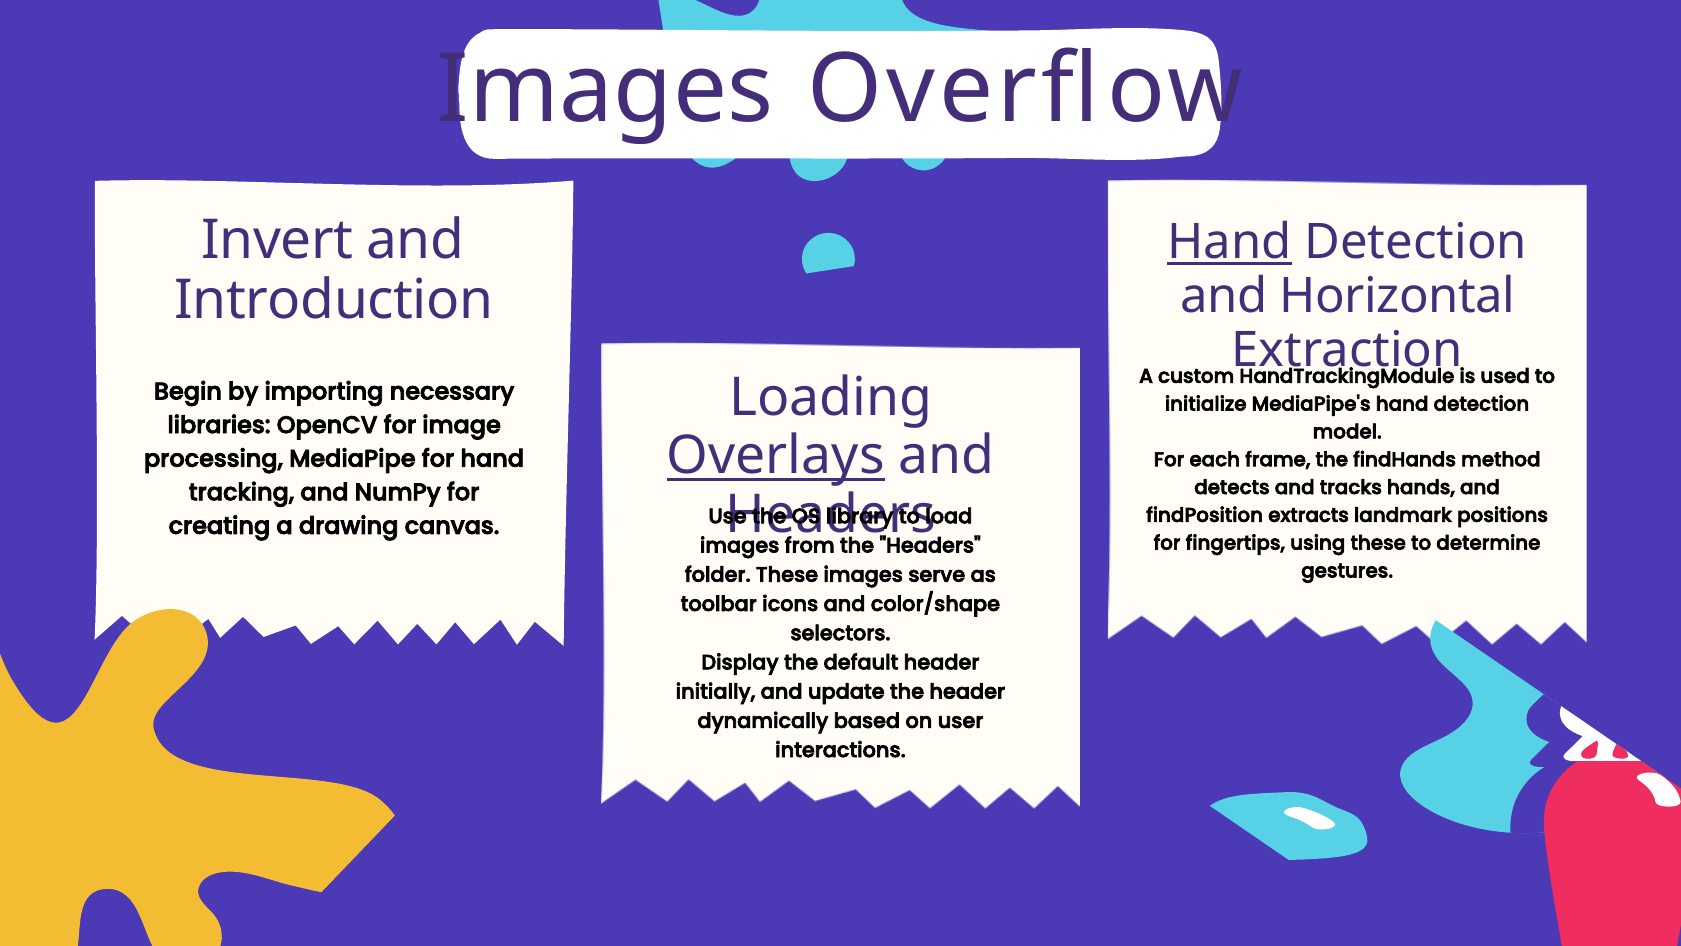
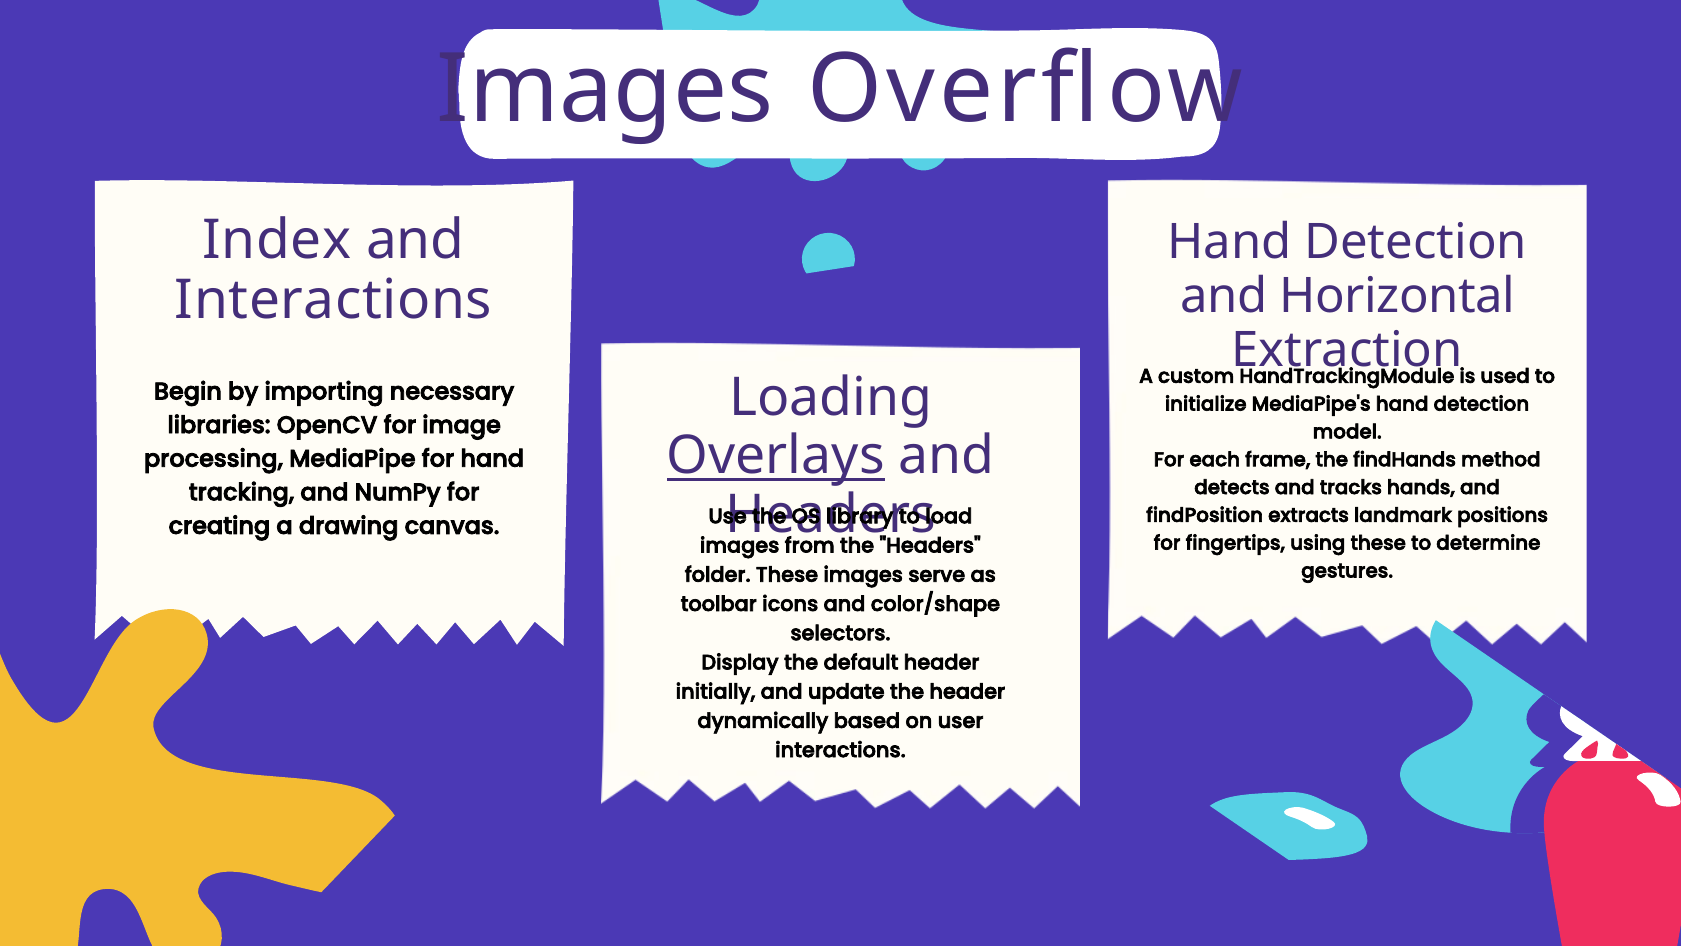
Invert: Invert -> Index
Hand at (1230, 243) underline: present -> none
Introduction at (334, 301): Introduction -> Interactions
